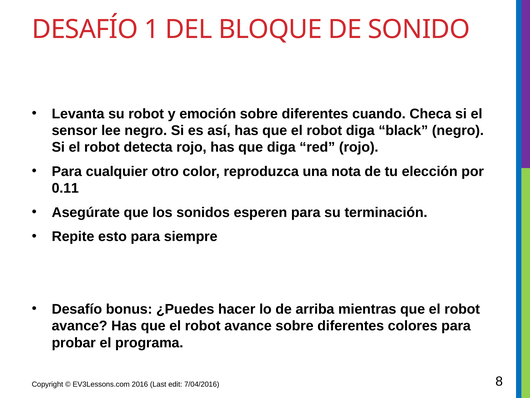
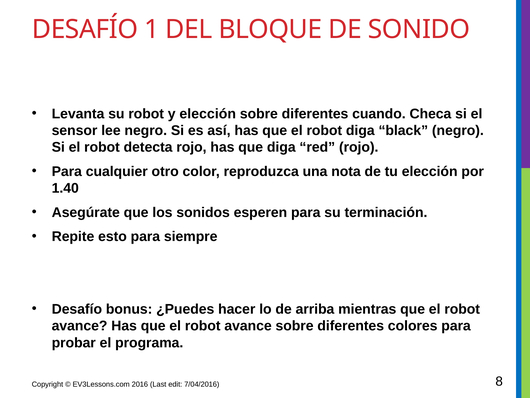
y emoción: emoción -> elección
0.11: 0.11 -> 1.40
